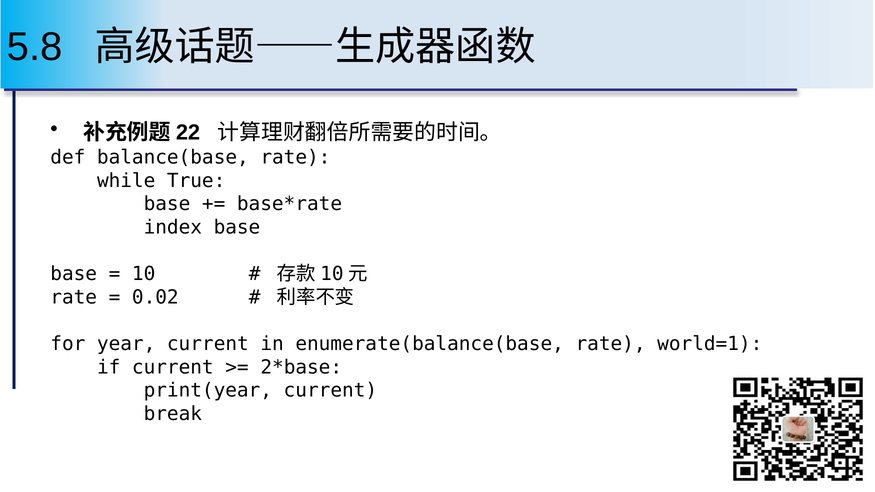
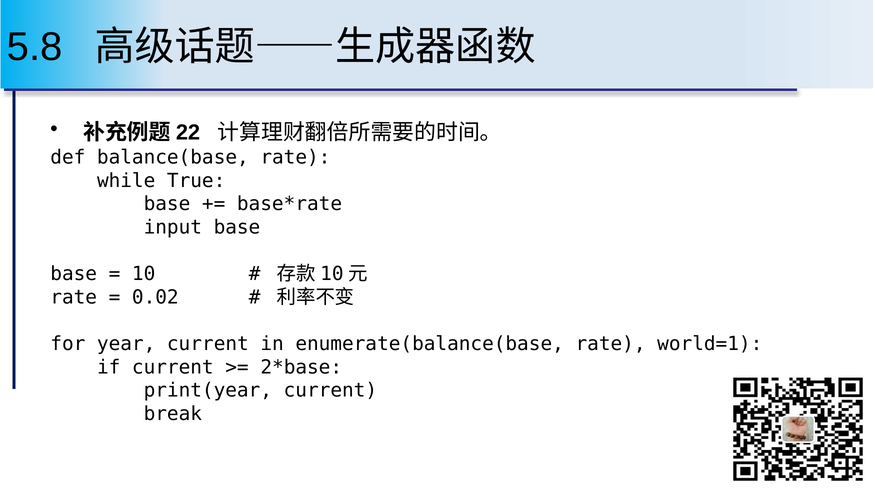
index: index -> input
